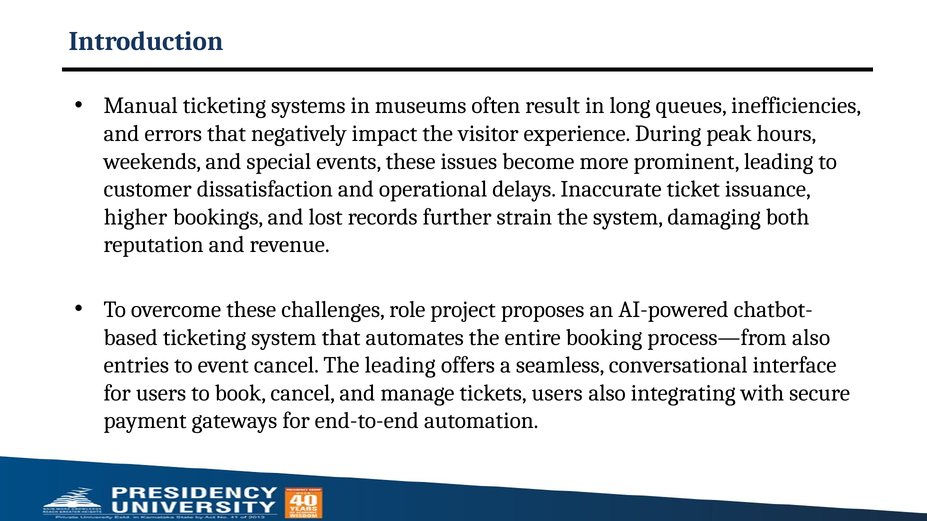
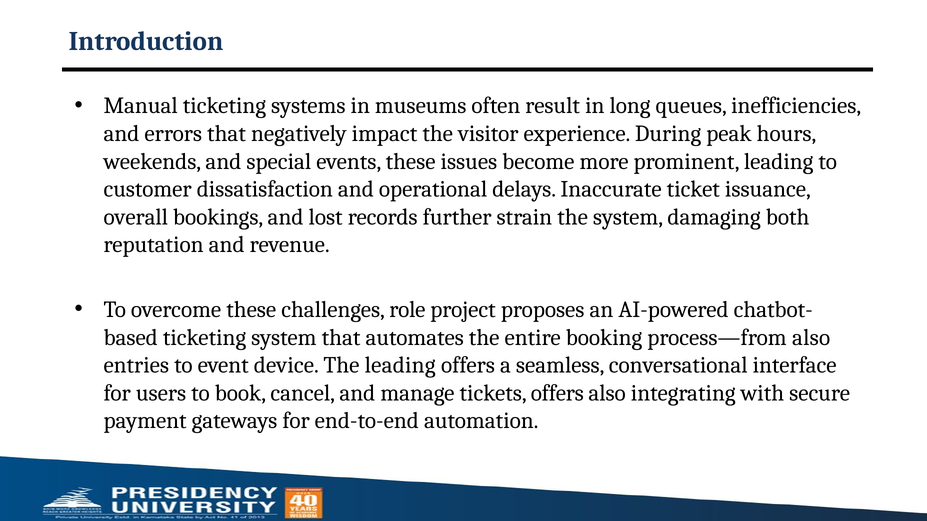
higher: higher -> overall
event cancel: cancel -> device
tickets users: users -> offers
